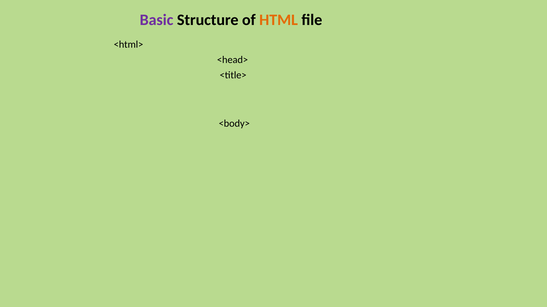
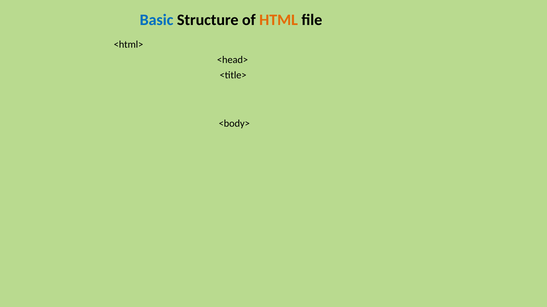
Basic colour: purple -> blue
